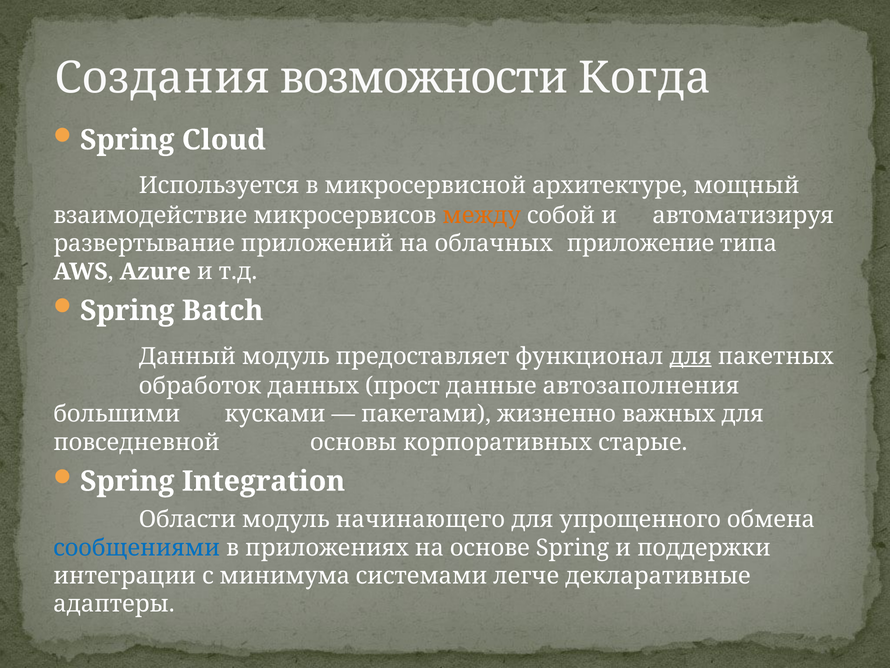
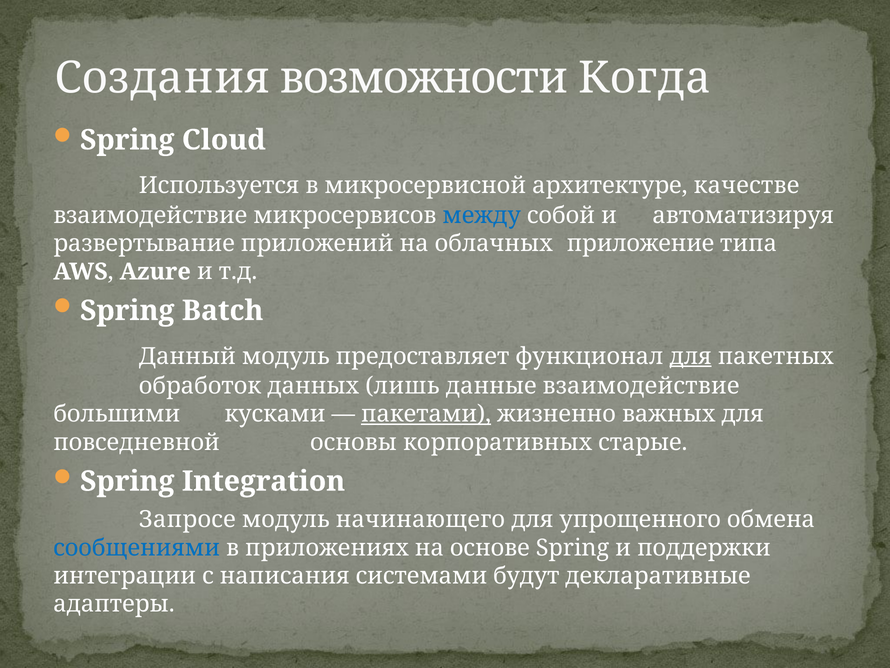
мощный: мощный -> качестве
между colour: orange -> blue
прост: прост -> лишь
данные автозаполнения: автозаполнения -> взаимодействие
пакетами underline: none -> present
Области: Области -> Запросе
минимума: минимума -> написания
легче: легче -> будут
